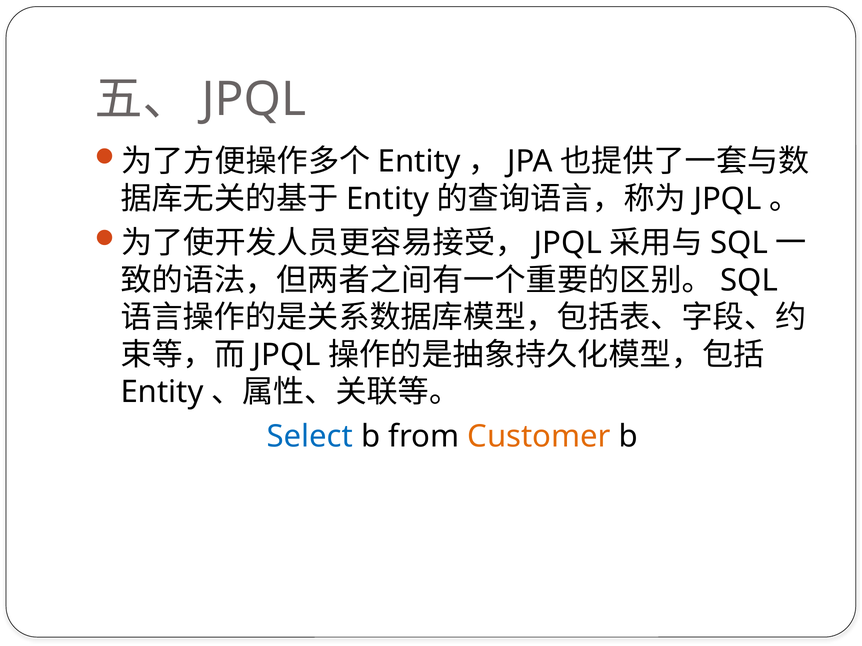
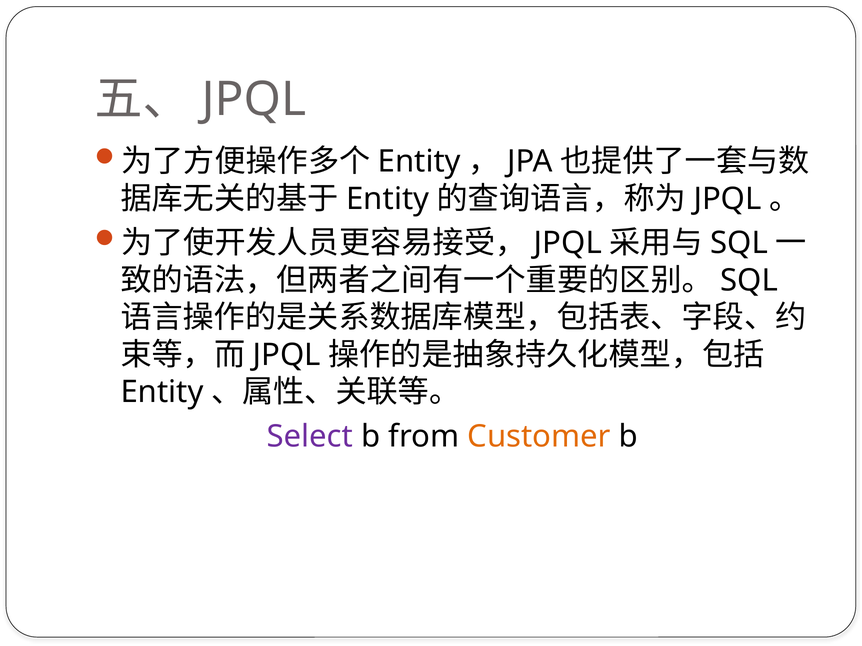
Select colour: blue -> purple
